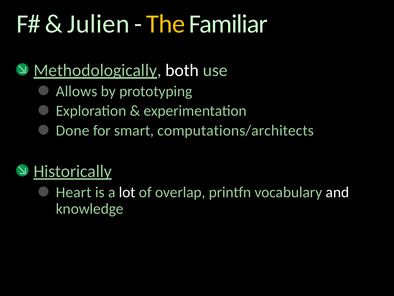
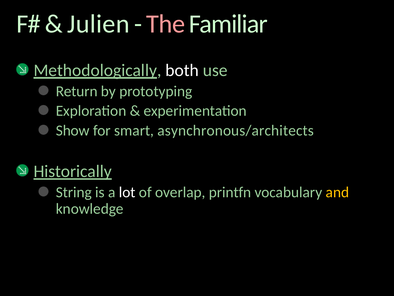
The colour: yellow -> pink
Allows: Allows -> Return
Done: Done -> Show
computations/architects: computations/architects -> asynchronous/architects
Heart: Heart -> String
and colour: white -> yellow
